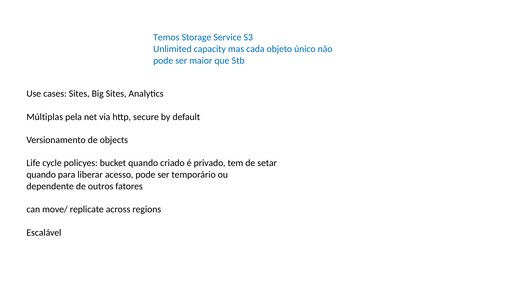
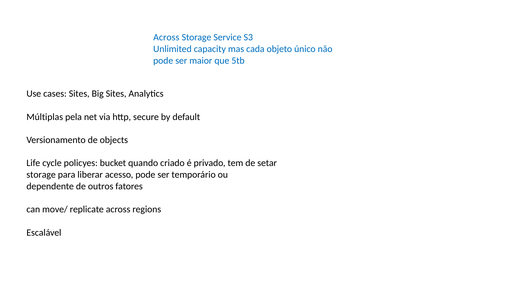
Temos at (166, 37): Temos -> Across
quando at (41, 174): quando -> storage
